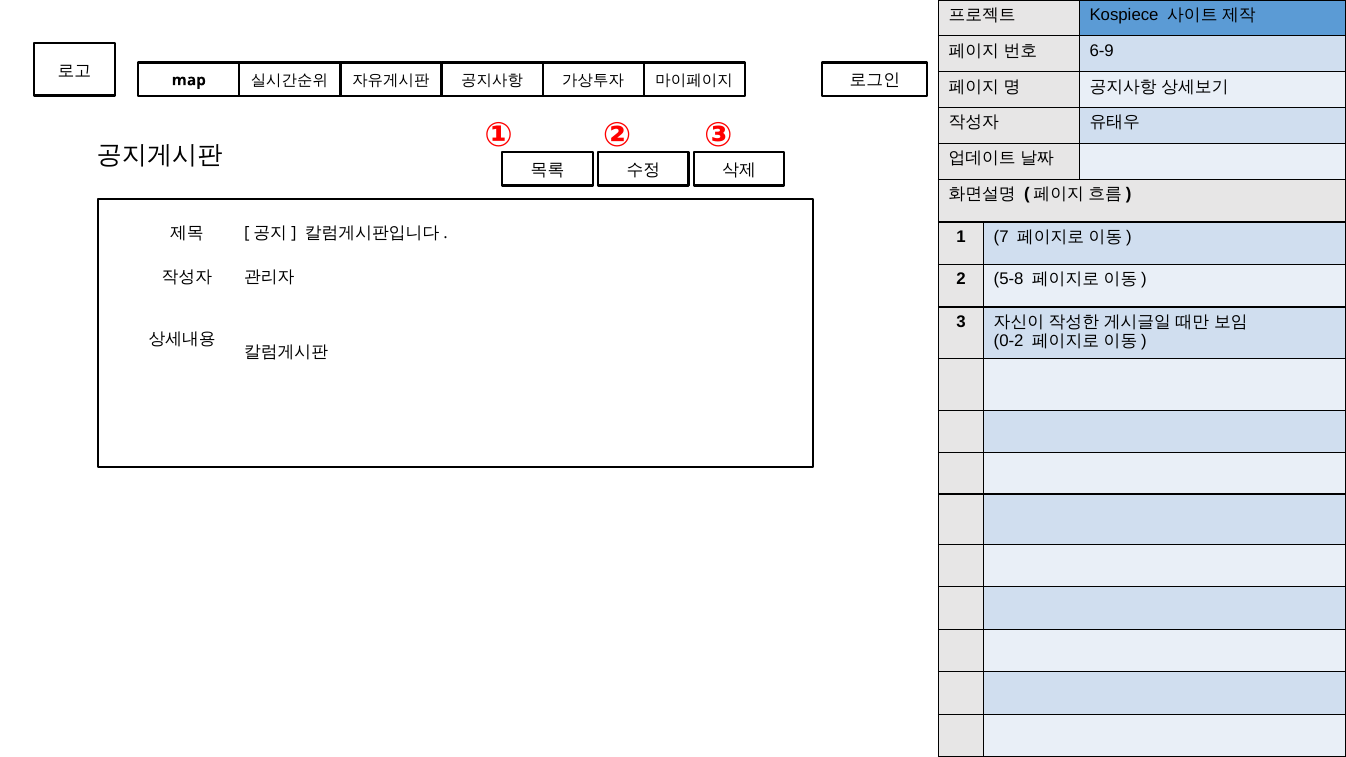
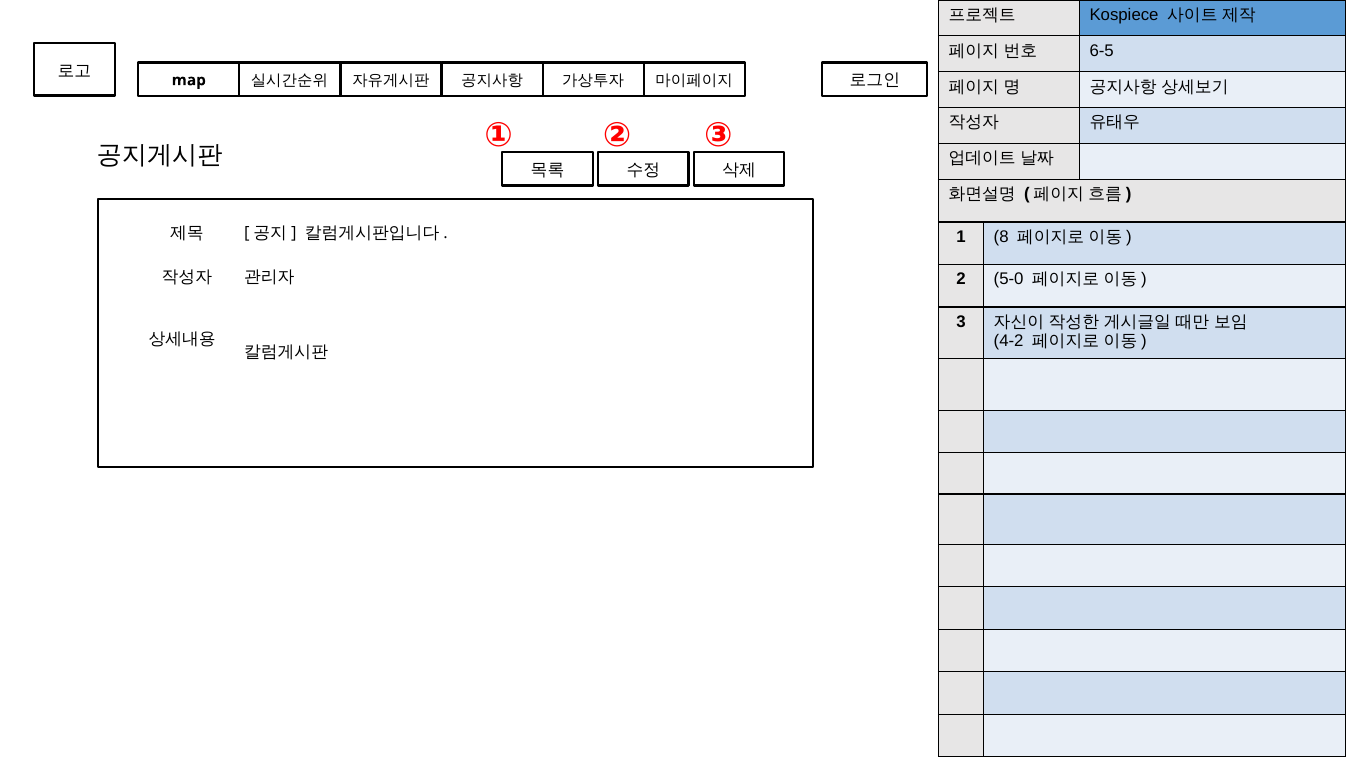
6-9: 6-9 -> 6-5
7: 7 -> 8
5-8: 5-8 -> 5-0
0-2: 0-2 -> 4-2
